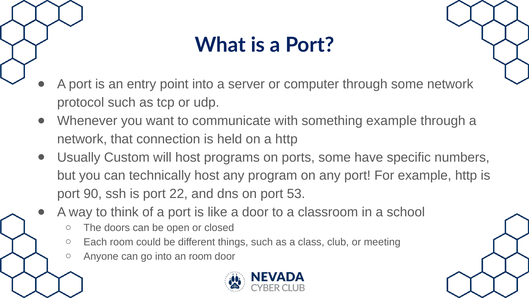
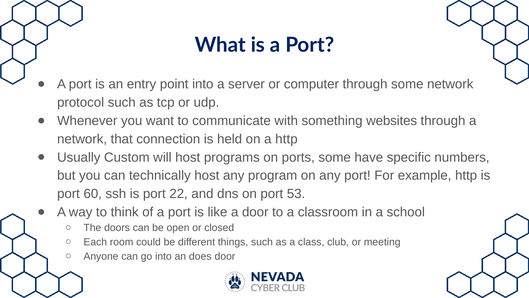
something example: example -> websites
90: 90 -> 60
an room: room -> does
